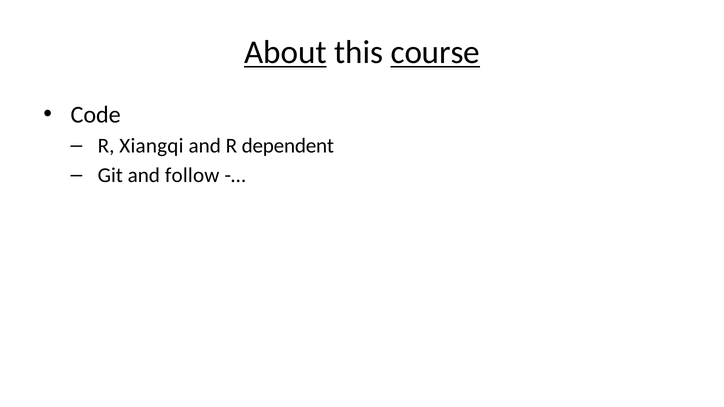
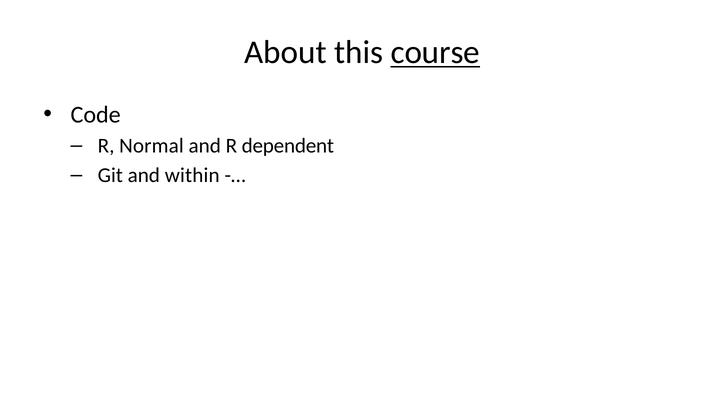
About underline: present -> none
Xiangqi: Xiangqi -> Normal
follow: follow -> within
